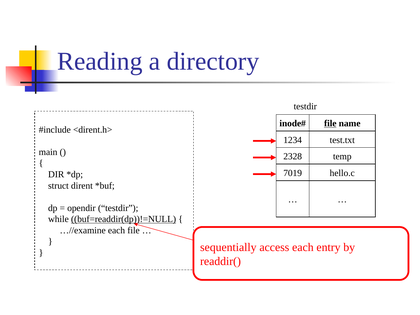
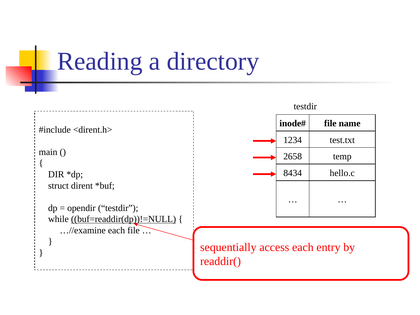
file at (330, 123) underline: present -> none
2328: 2328 -> 2658
7019: 7019 -> 8434
